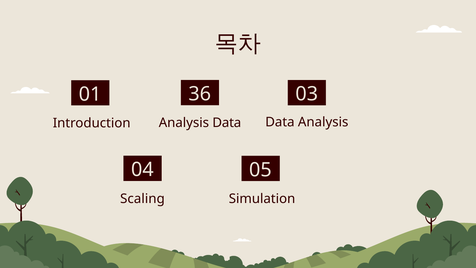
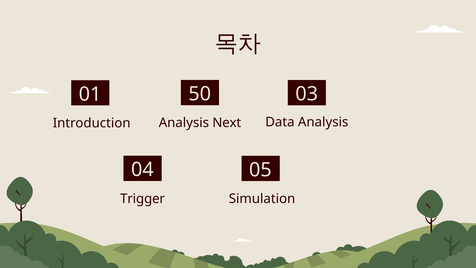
36: 36 -> 50
Analysis Data: Data -> Next
Scaling: Scaling -> Trigger
